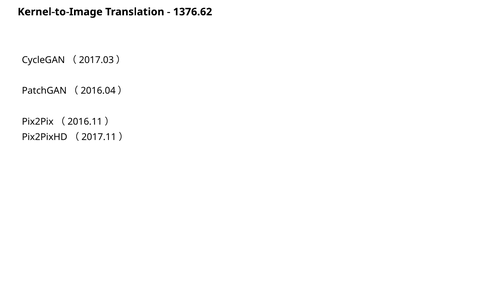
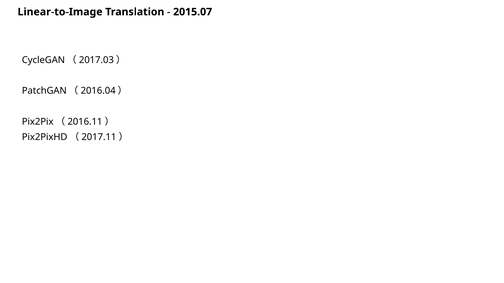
Kernel-to-Image: Kernel-to-Image -> Linear-to-Image
1376.62: 1376.62 -> 2015.07
